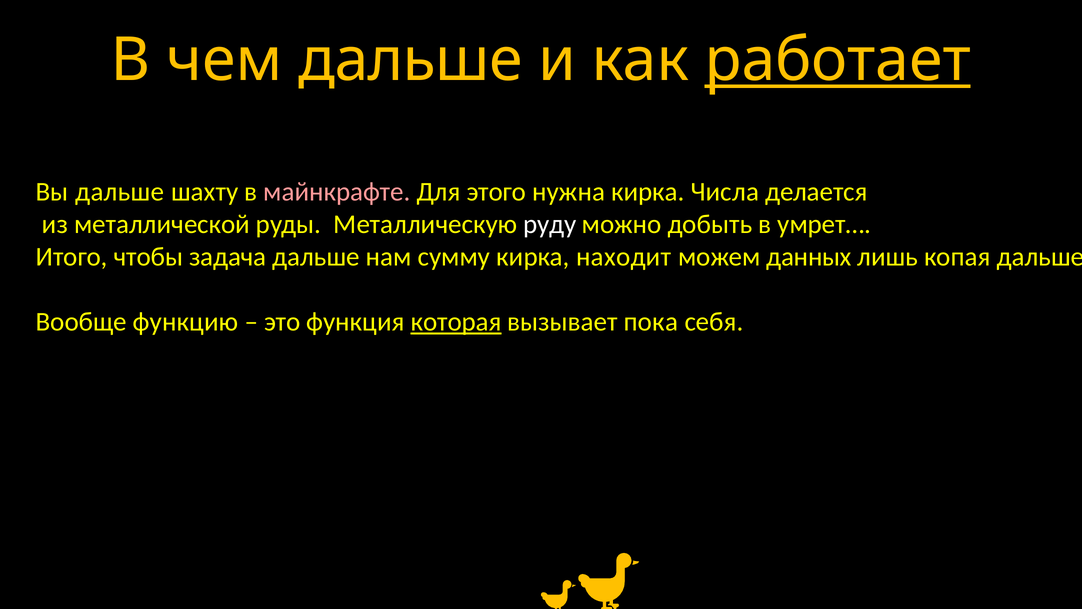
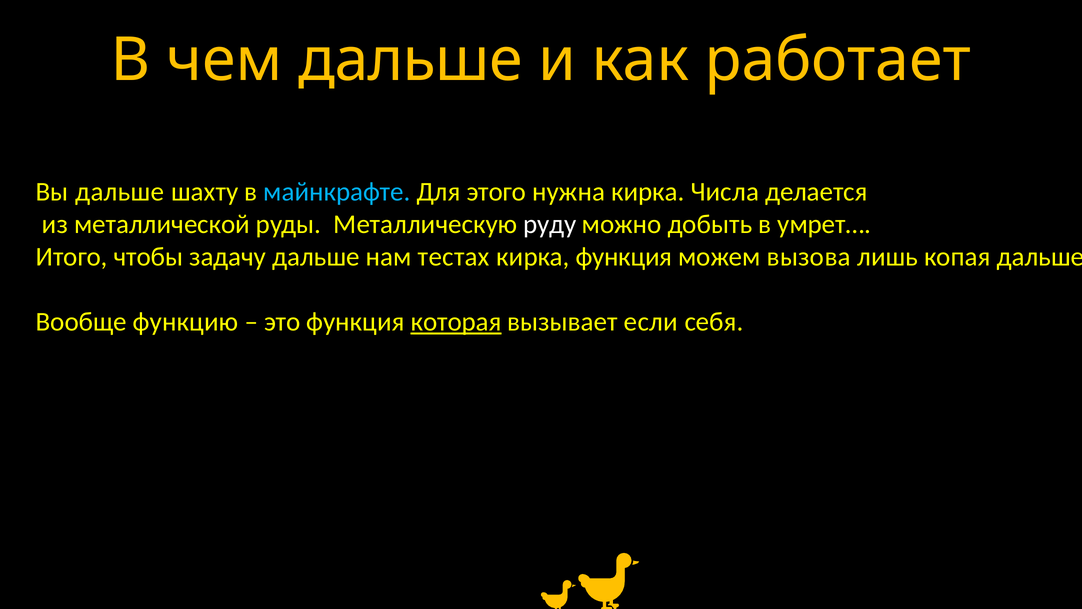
работает underline: present -> none
майнкрафте colour: pink -> light blue
задача: задача -> задачу
сумму: сумму -> тестах
кирка находит: находит -> функция
данных: данных -> вызова
пока: пока -> если
